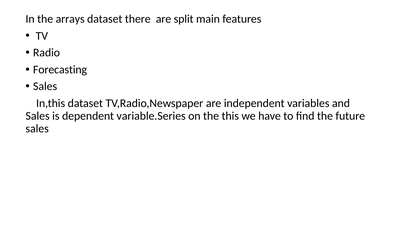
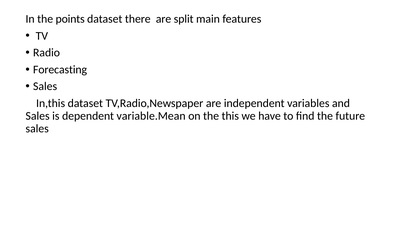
arrays: arrays -> points
variable.Series: variable.Series -> variable.Mean
